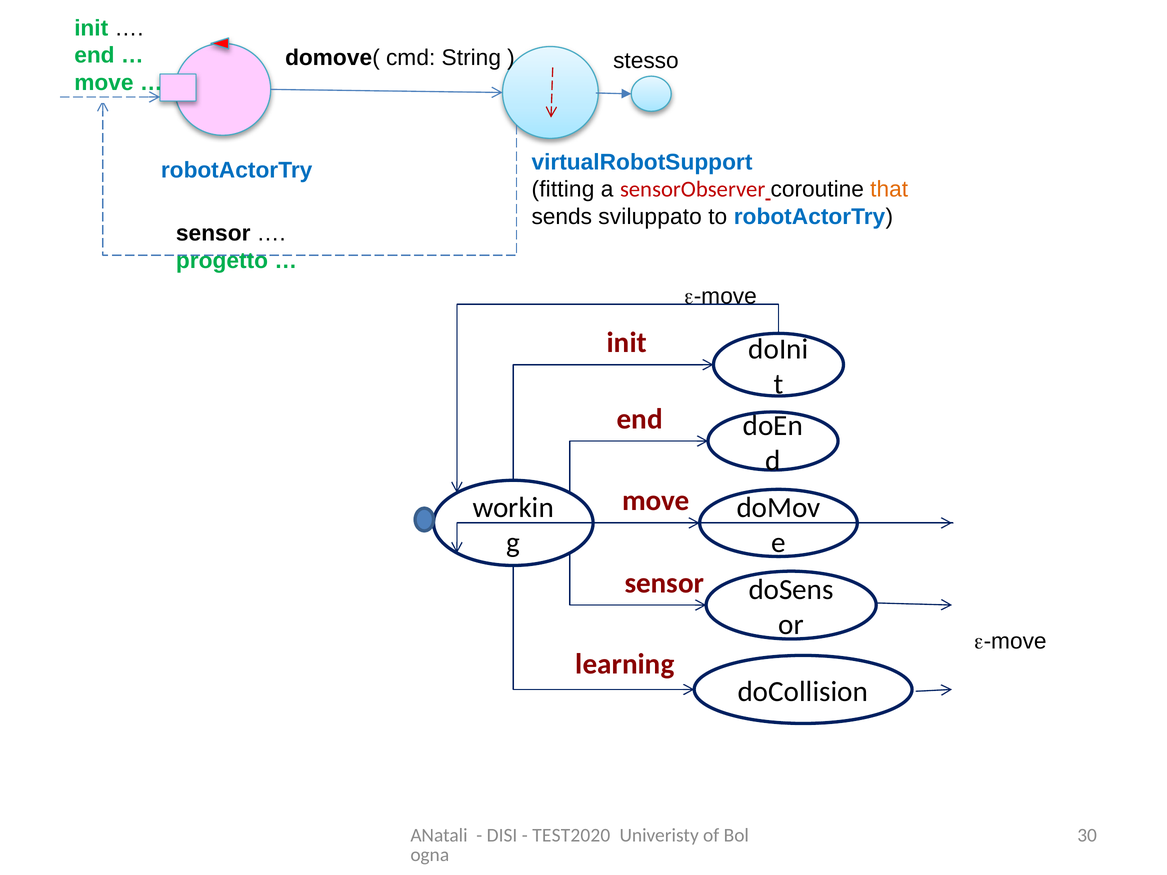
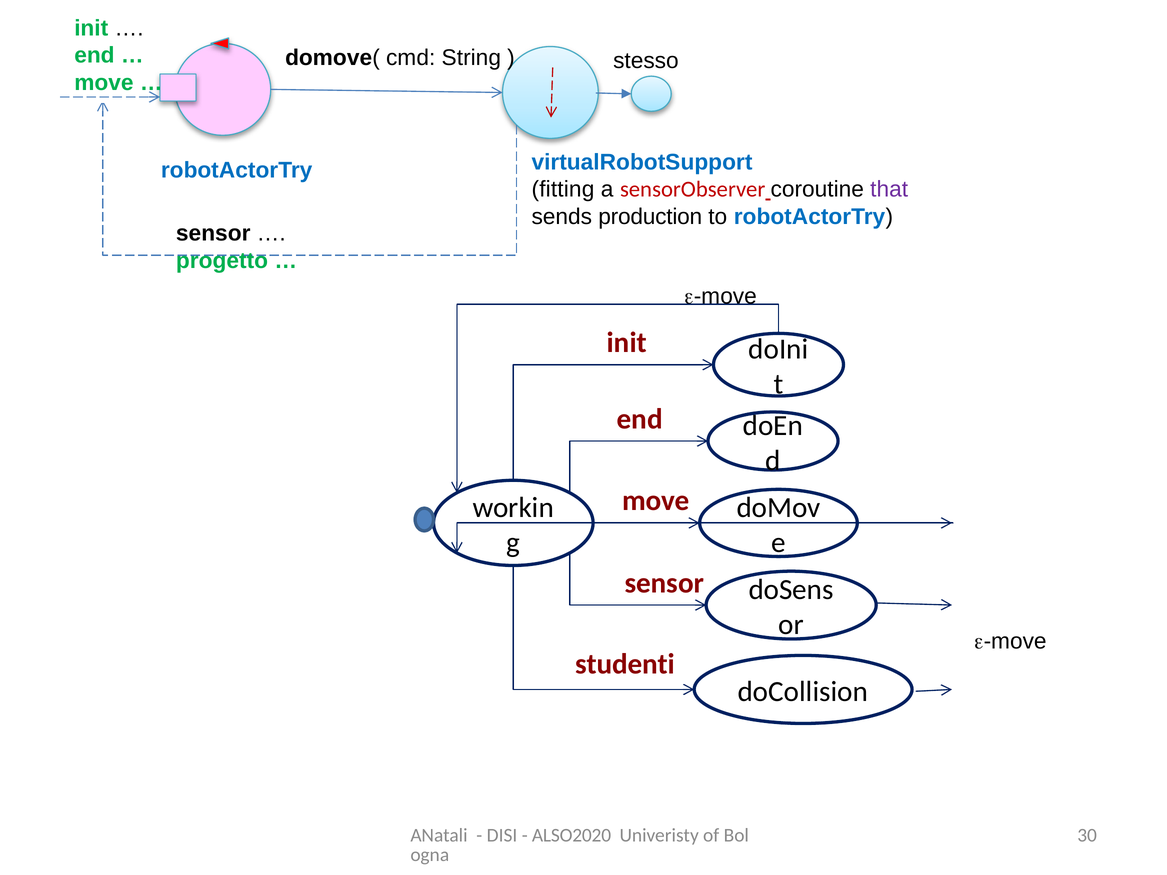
that colour: orange -> purple
sviluppato: sviluppato -> production
learning: learning -> studenti
TEST2020: TEST2020 -> ALSO2020
